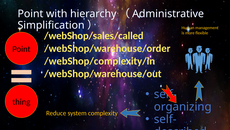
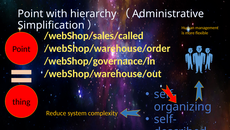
/webShop/complexity/in: /webShop/complexity/in -> /webShop/governance/in
